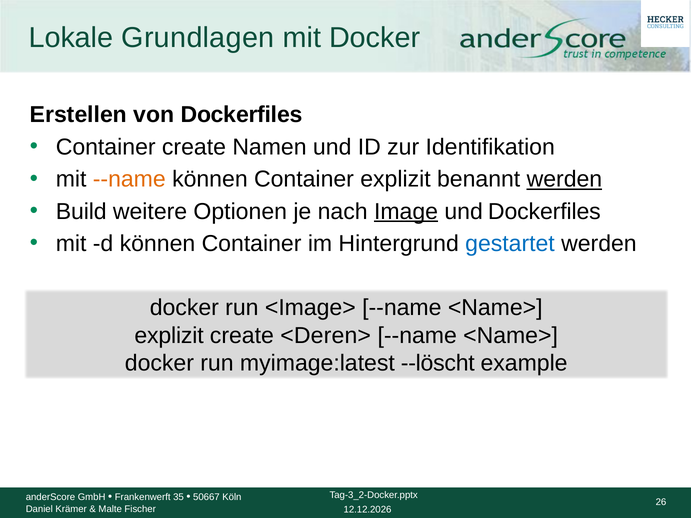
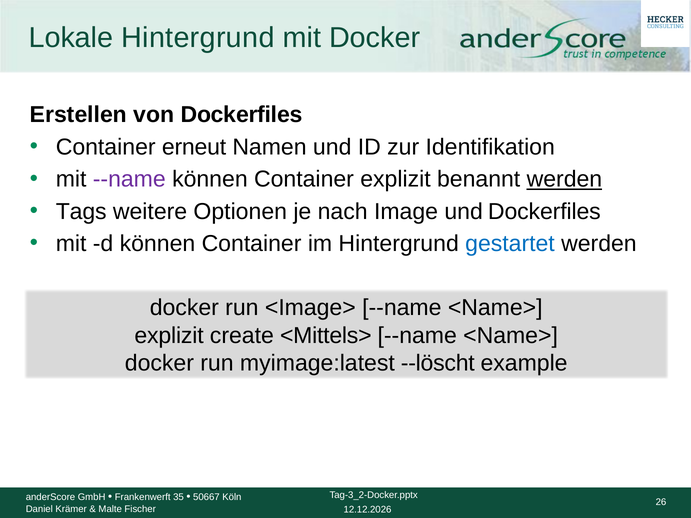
Lokale Grundlagen: Grundlagen -> Hintergrund
Container create: create -> erneut
--name at (129, 179) colour: orange -> purple
Build: Build -> Tags
Image underline: present -> none
<Deren>: <Deren> -> <Mittels>
